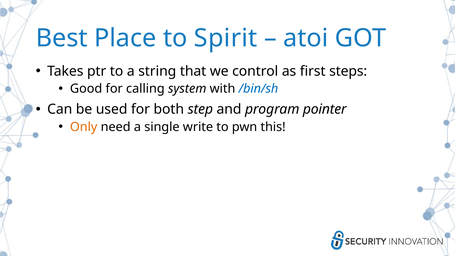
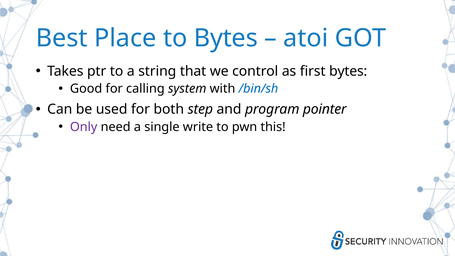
to Spirit: Spirit -> Bytes
first steps: steps -> bytes
Only colour: orange -> purple
